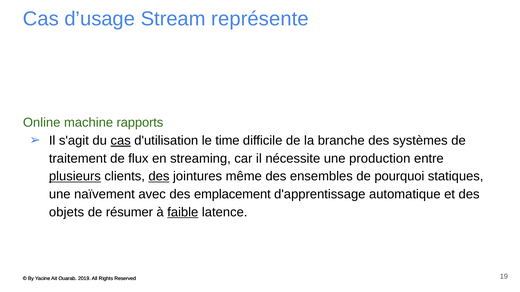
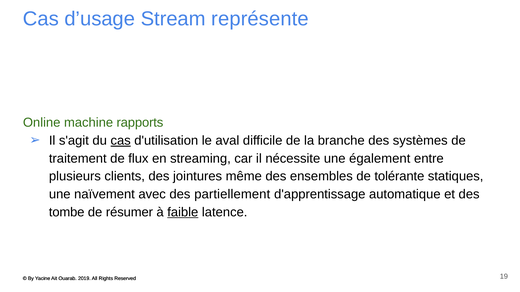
time: time -> aval
production: production -> également
plusieurs underline: present -> none
des at (159, 177) underline: present -> none
pourquoi: pourquoi -> tolérante
emplacement: emplacement -> partiellement
objets: objets -> tombe
